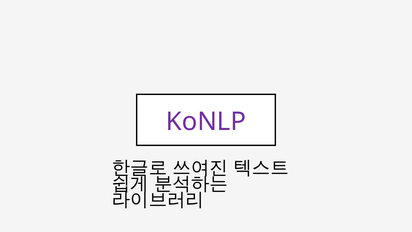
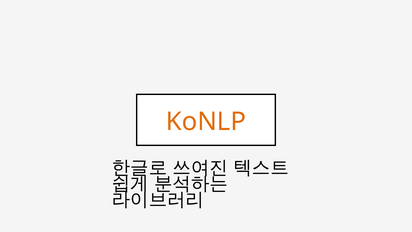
KoNLP colour: purple -> orange
